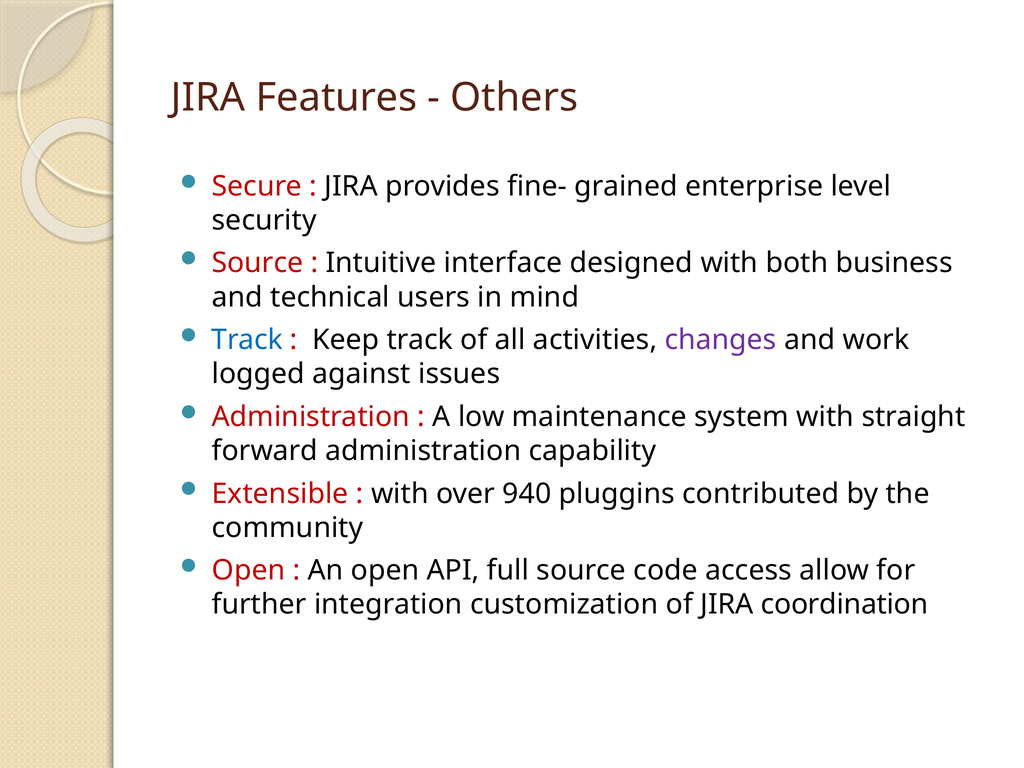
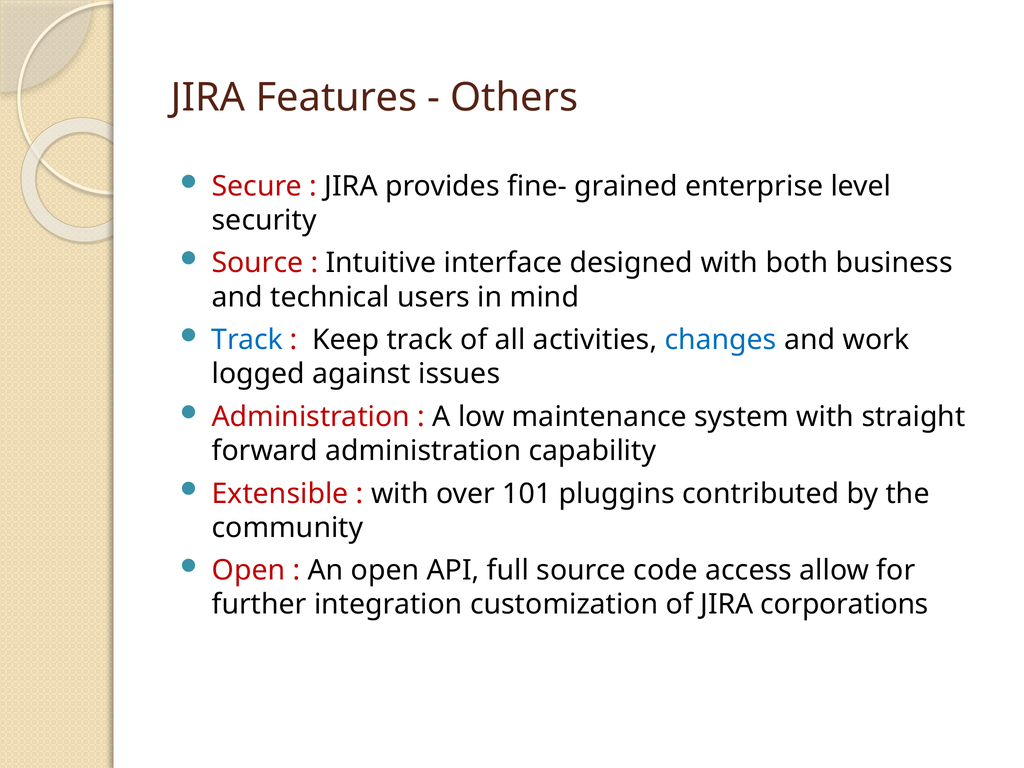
changes colour: purple -> blue
940: 940 -> 101
coordination: coordination -> corporations
